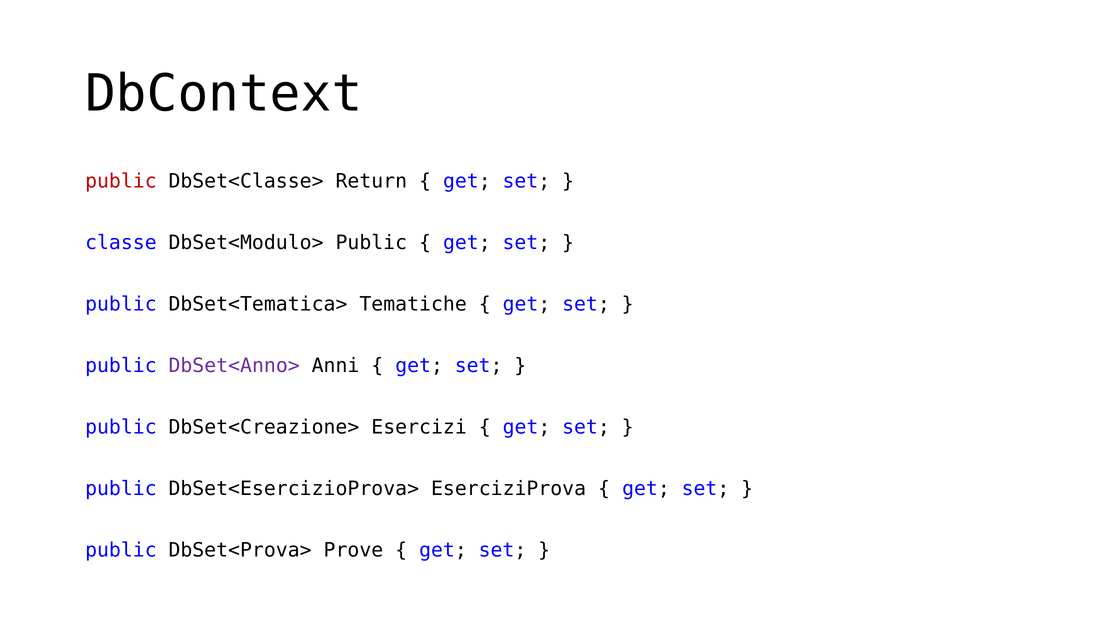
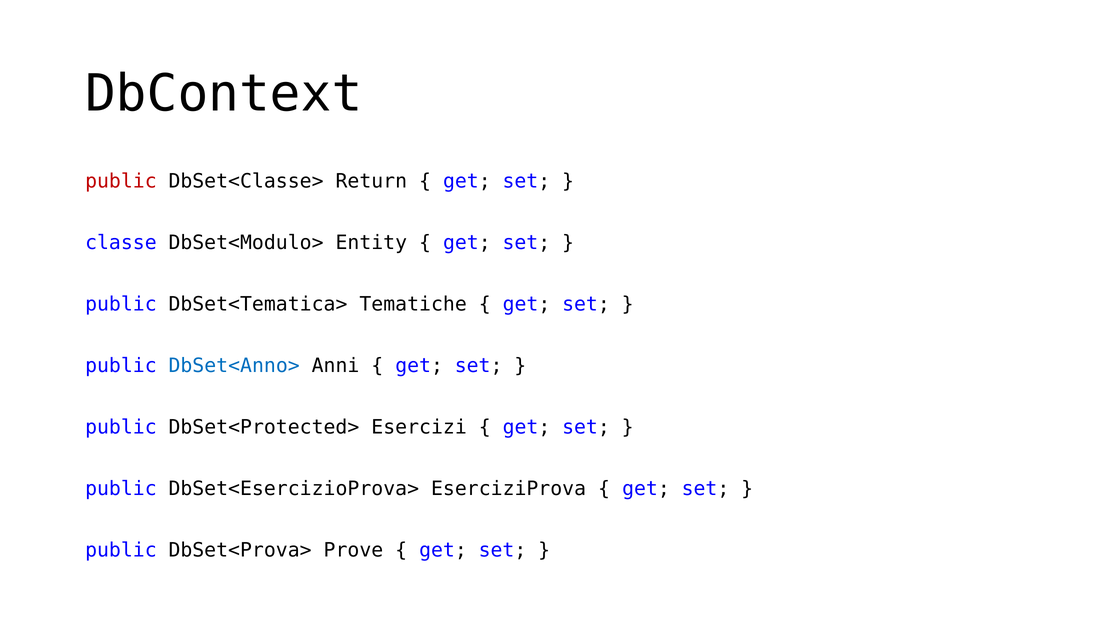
DbSet<Modulo> Public: Public -> Entity
DbSet<Anno> colour: purple -> blue
DbSet<Creazione>: DbSet<Creazione> -> DbSet<Protected>
